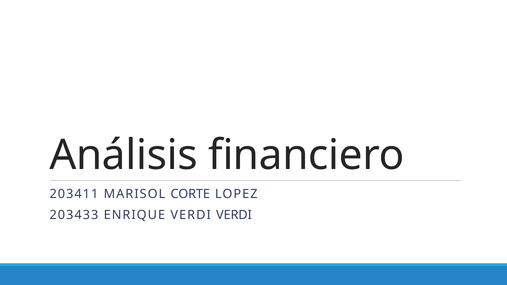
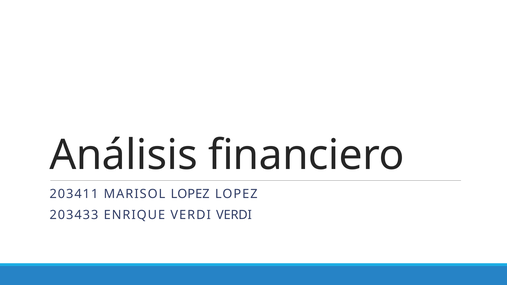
MARISOL CORTE: CORTE -> LOPEZ
